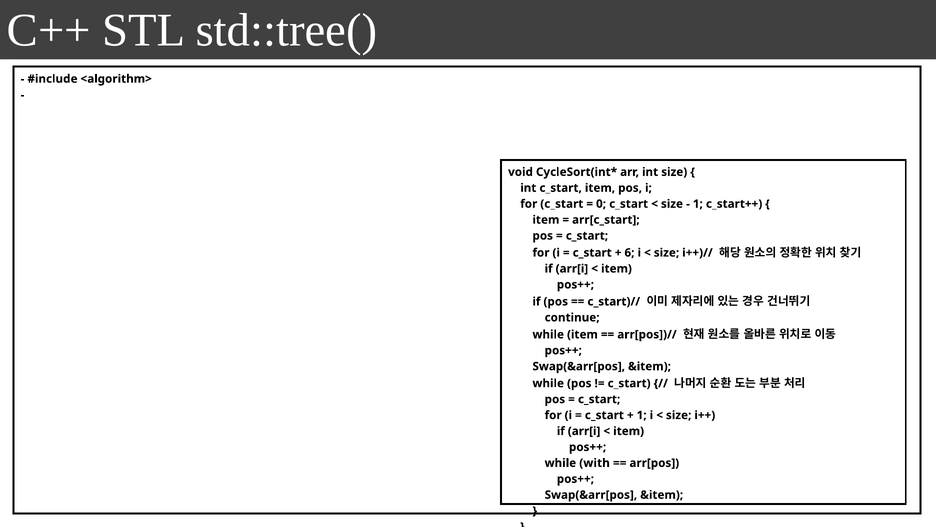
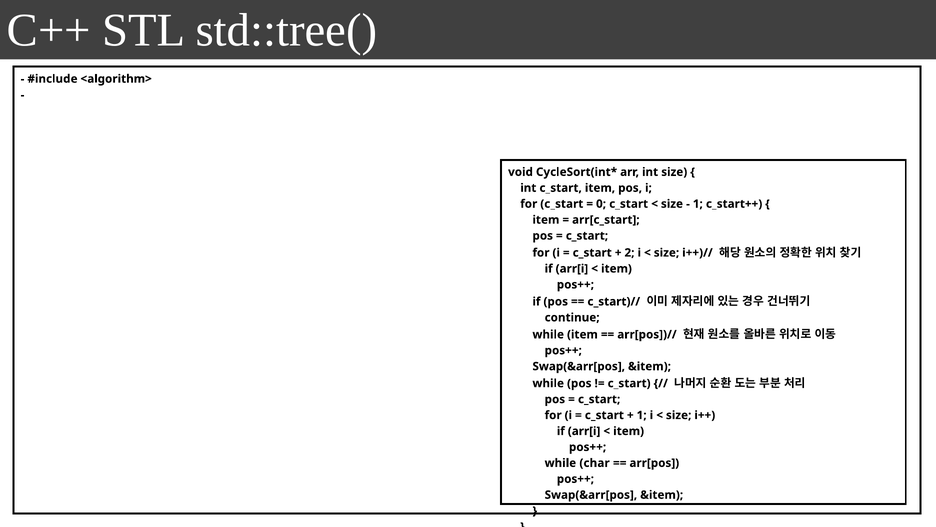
6: 6 -> 2
with: with -> char
